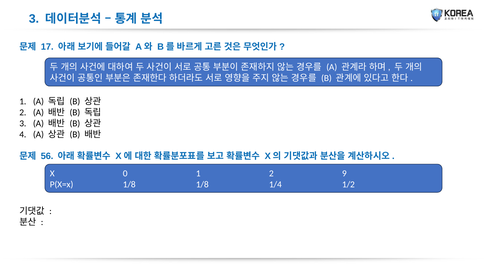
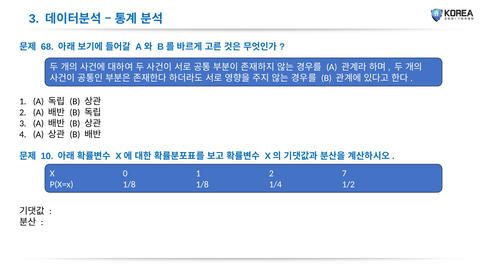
17: 17 -> 68
56: 56 -> 10
9: 9 -> 7
